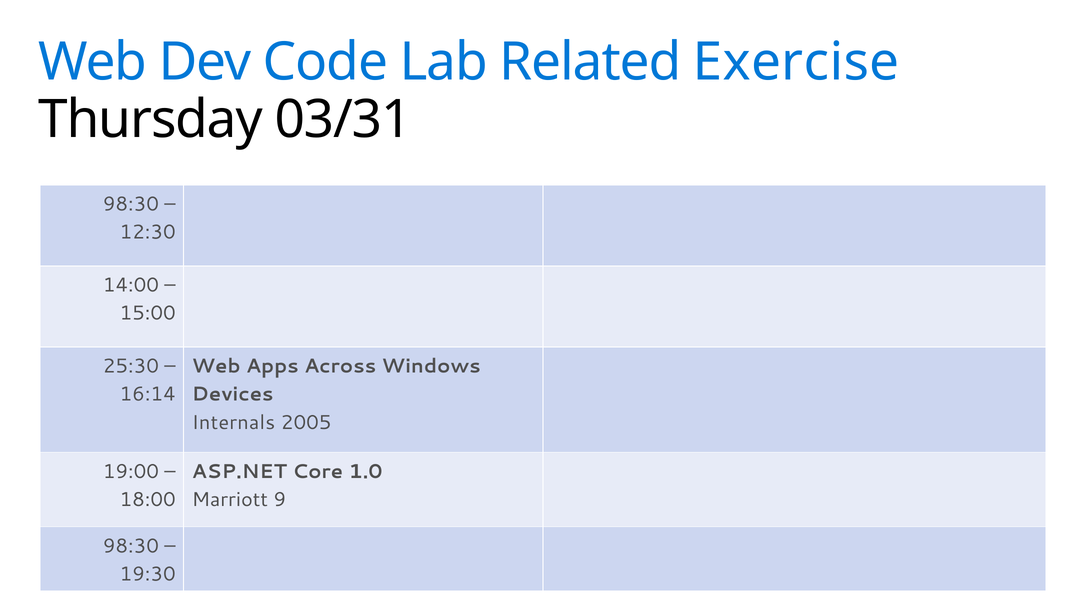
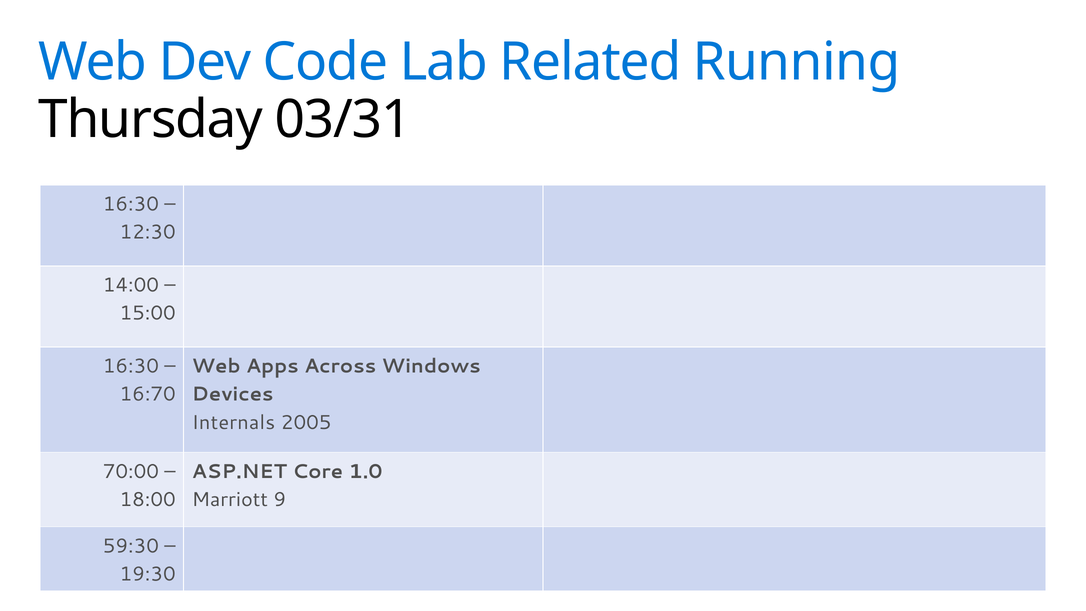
Exercise: Exercise -> Running
98:30 at (131, 204): 98:30 -> 16:30
25:30 at (131, 366): 25:30 -> 16:30
16:14: 16:14 -> 16:70
19:00: 19:00 -> 70:00
98:30 at (131, 546): 98:30 -> 59:30
